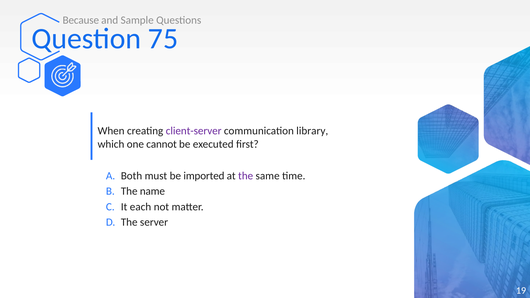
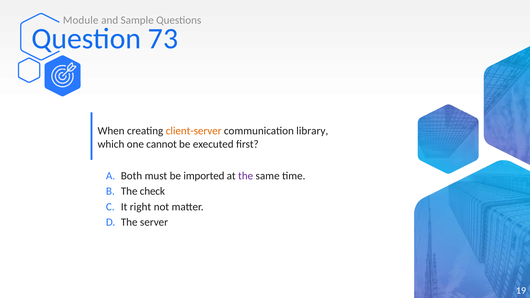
Because: Because -> Module
75: 75 -> 73
client-server colour: purple -> orange
name: name -> check
each: each -> right
